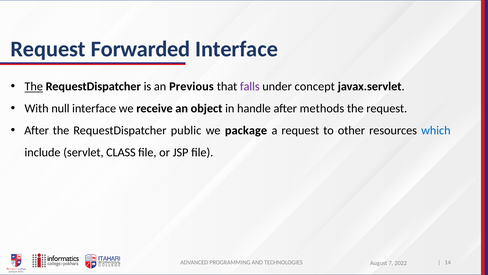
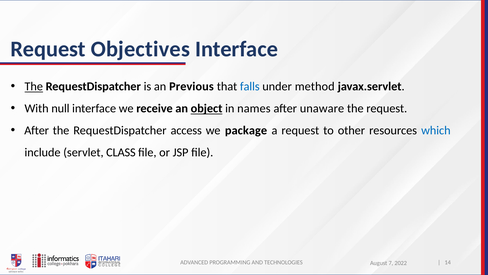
Forwarded: Forwarded -> Objectives
falls colour: purple -> blue
concept: concept -> method
object underline: none -> present
handle: handle -> names
methods: methods -> unaware
public: public -> access
